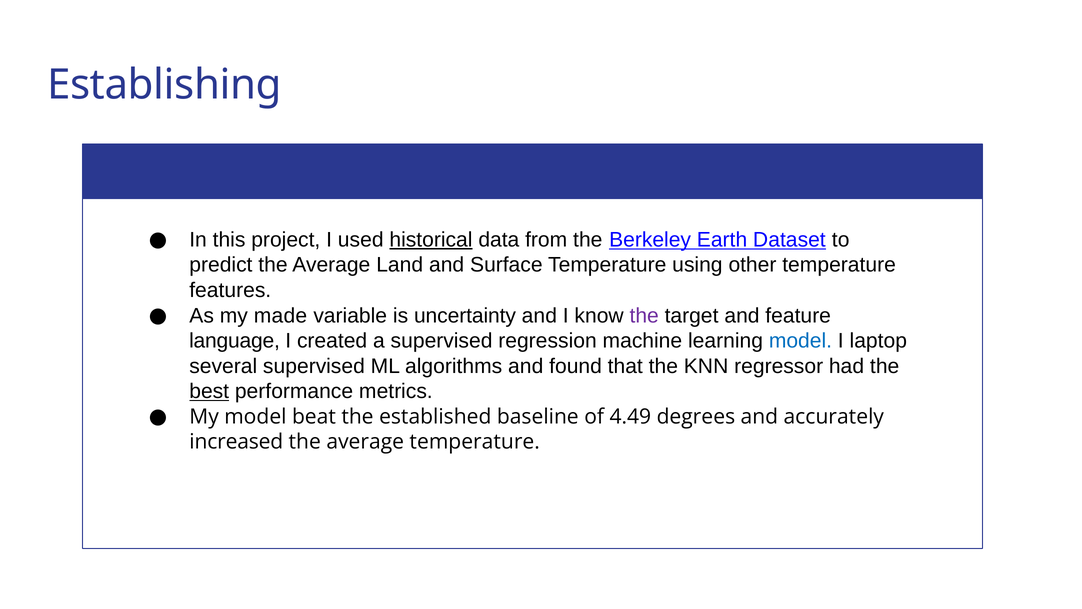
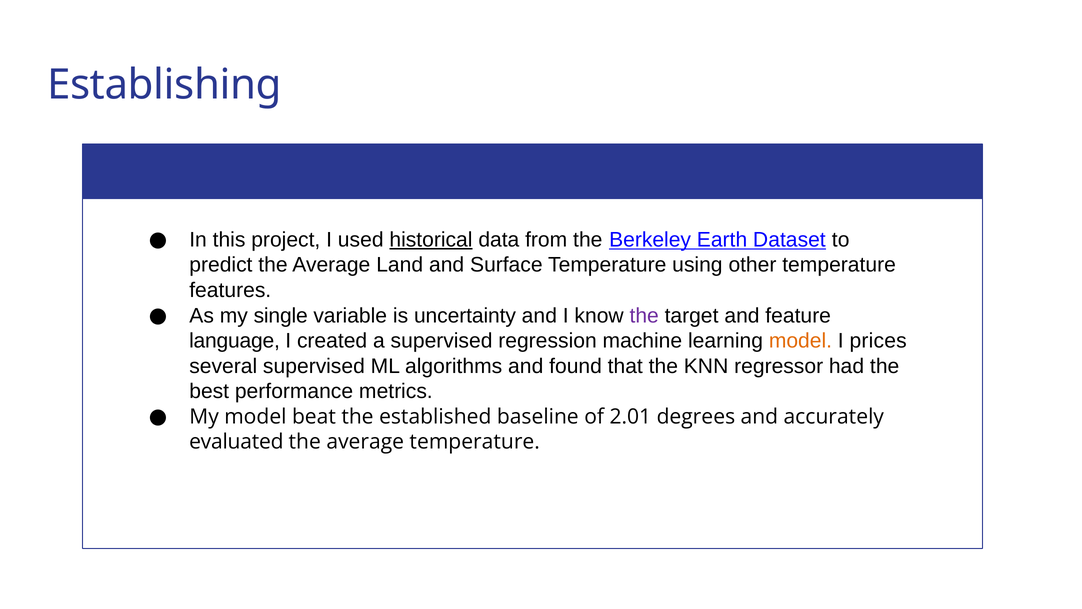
made: made -> single
model at (800, 341) colour: blue -> orange
laptop: laptop -> prices
best underline: present -> none
4.49: 4.49 -> 2.01
increased: increased -> evaluated
